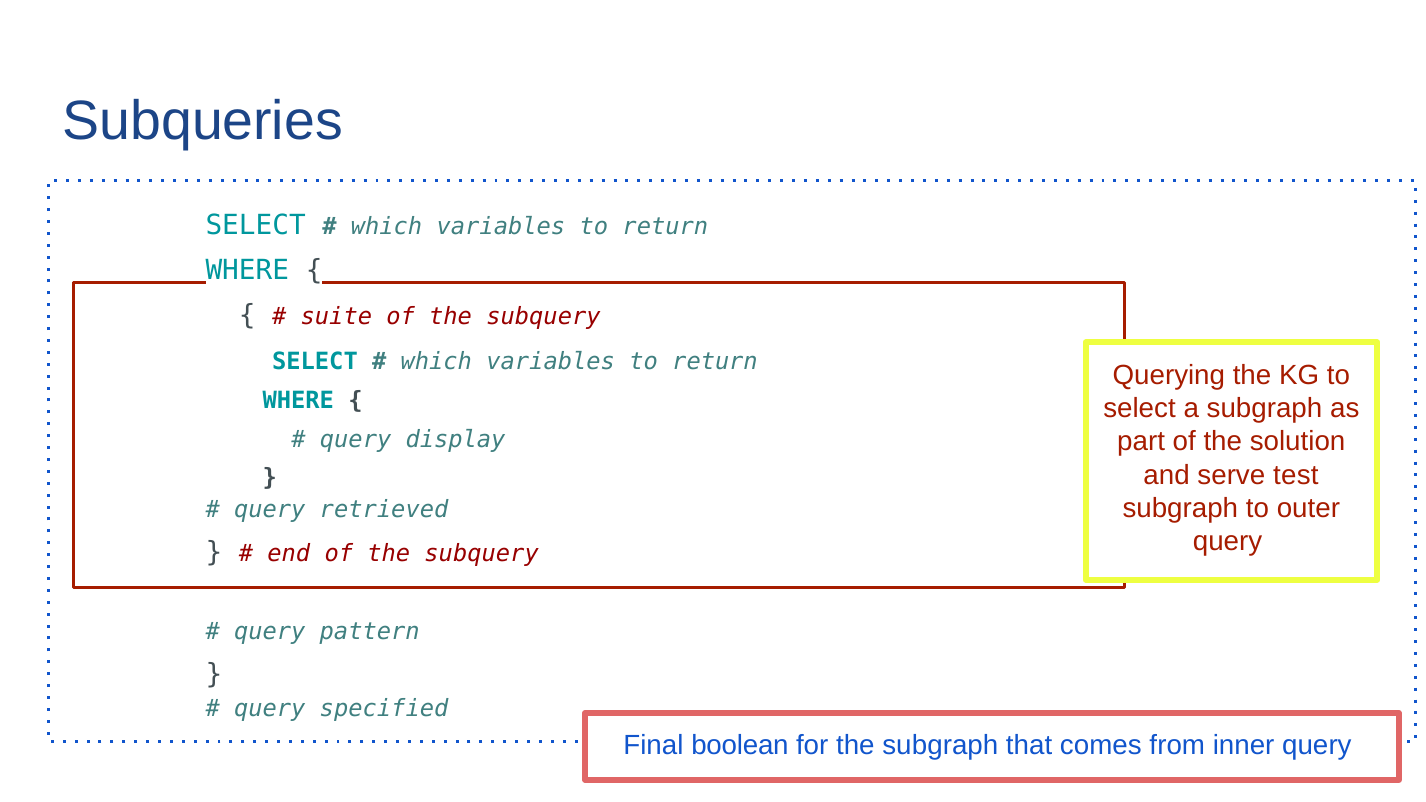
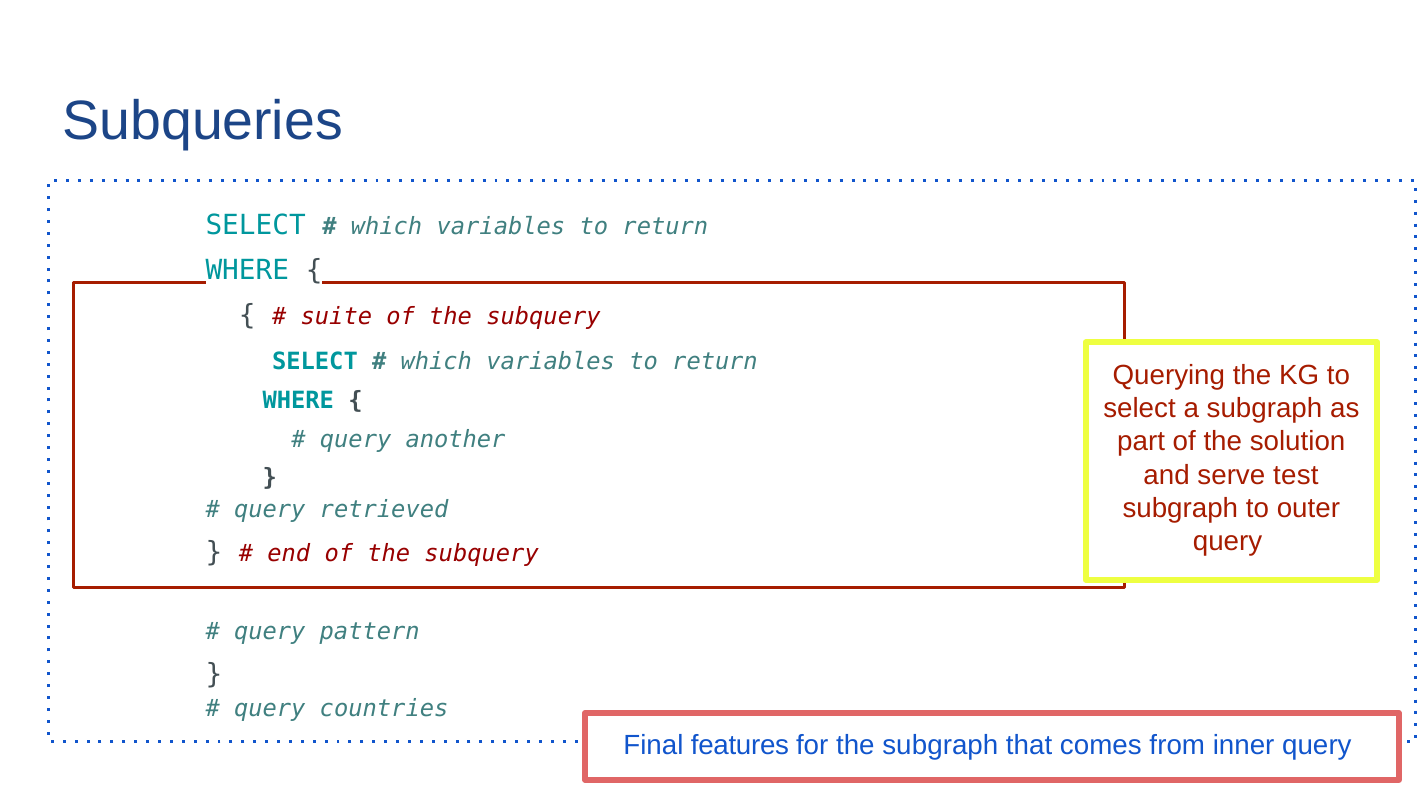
display: display -> another
specified: specified -> countries
boolean: boolean -> features
